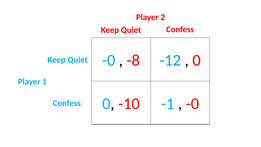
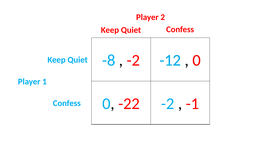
-0 at (109, 60): -0 -> -8
-8 at (133, 60): -8 -> -2
-10: -10 -> -22
-1 at (168, 104): -1 -> -2
-0 at (192, 104): -0 -> -1
